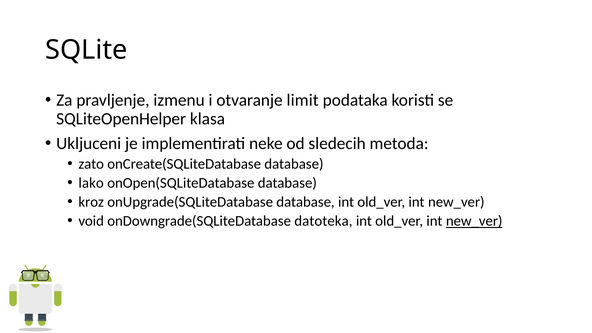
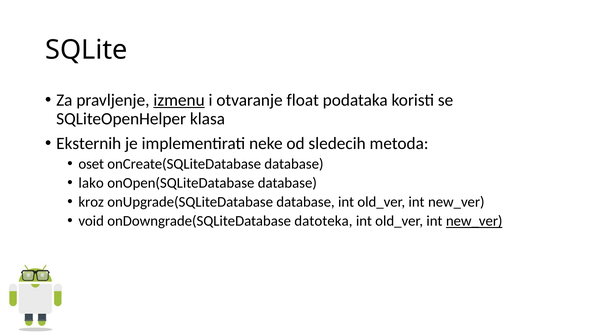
izmenu underline: none -> present
limit: limit -> float
Ukljuceni: Ukljuceni -> Eksternih
zato: zato -> oset
